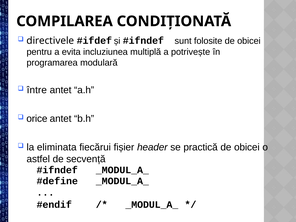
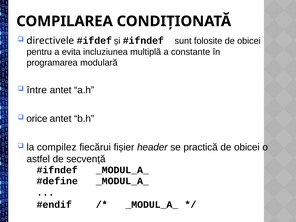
potrivește: potrivește -> constante
eliminata: eliminata -> compilez
